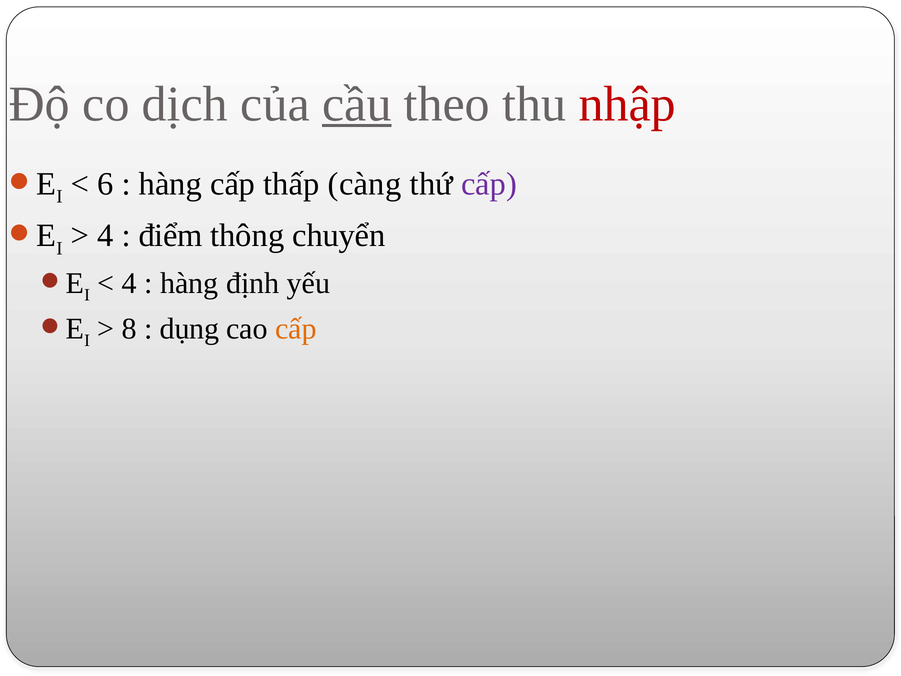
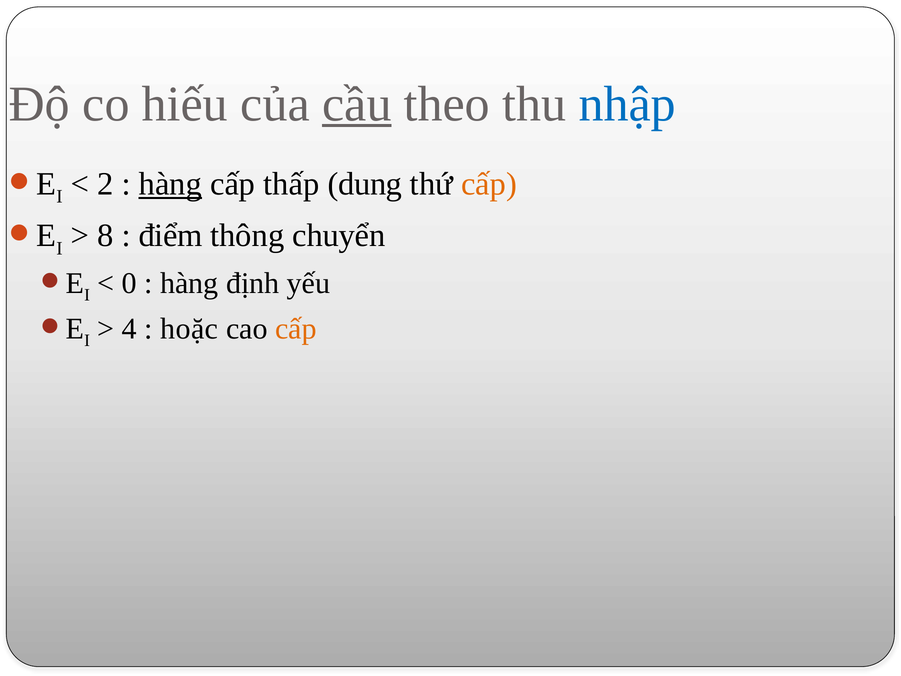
dịch: dịch -> hiếu
nhập colour: red -> blue
6: 6 -> 2
hàng at (170, 184) underline: none -> present
càng: càng -> dung
cấp at (489, 184) colour: purple -> orange
4 at (105, 236): 4 -> 8
4 at (129, 283): 4 -> 0
8: 8 -> 4
dụng: dụng -> hoặc
